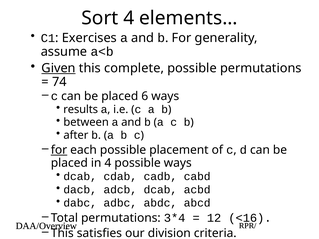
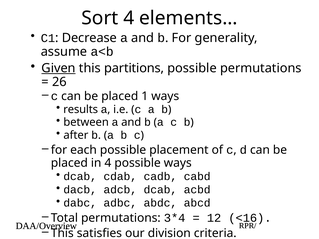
Exercises: Exercises -> Decrease
complete: complete -> partitions
74: 74 -> 26
6: 6 -> 1
for at (59, 150) underline: present -> none
